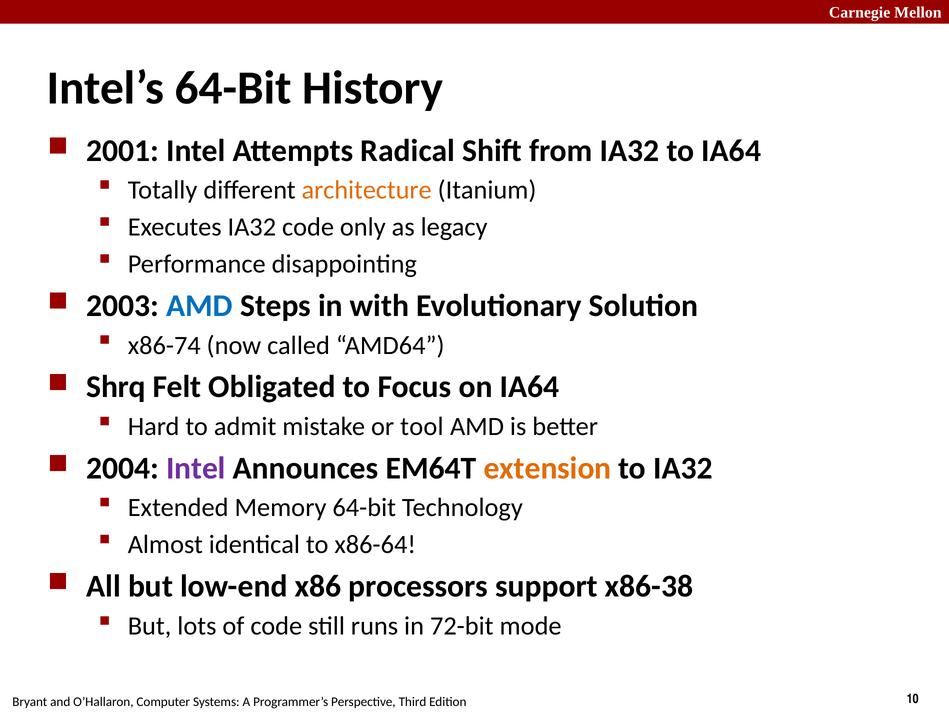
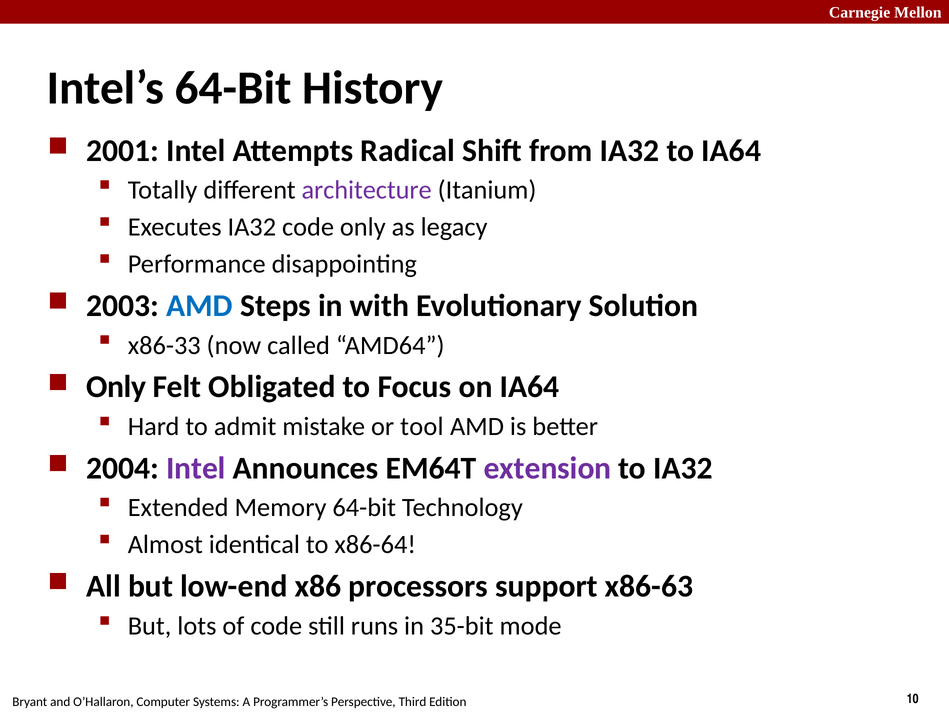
architecture colour: orange -> purple
x86-74: x86-74 -> x86-33
Shrq at (116, 387): Shrq -> Only
extension colour: orange -> purple
x86-38: x86-38 -> x86-63
72-bit: 72-bit -> 35-bit
